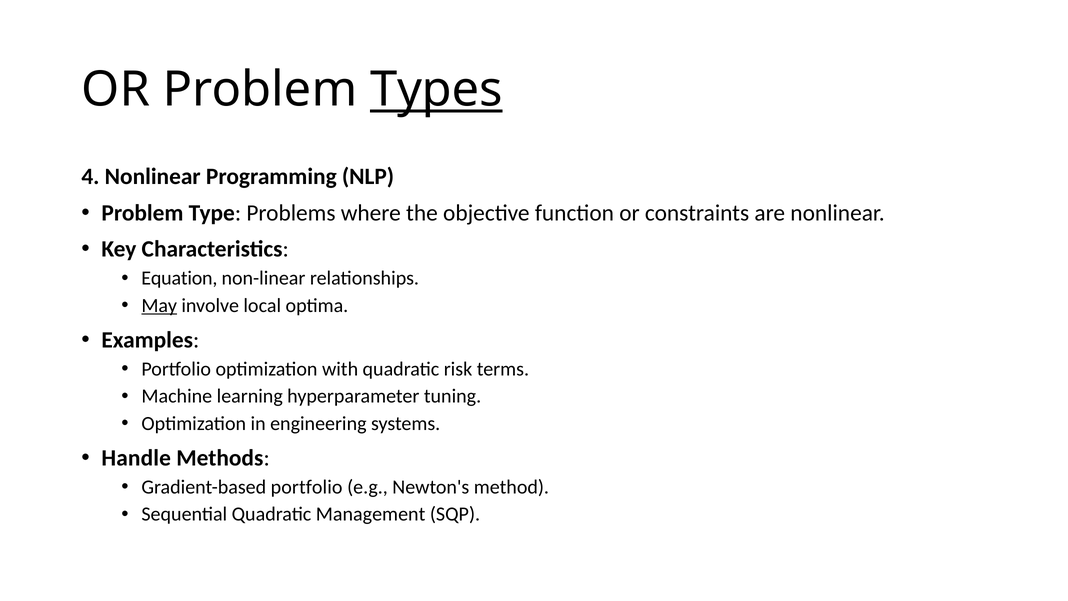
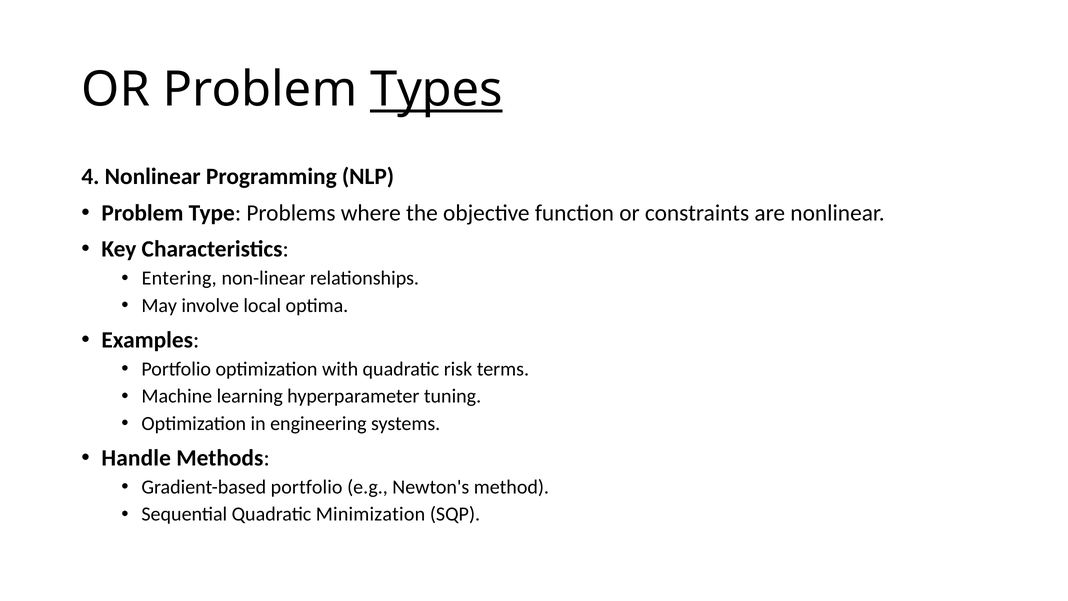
Equation: Equation -> Entering
May underline: present -> none
Management: Management -> Minimization
